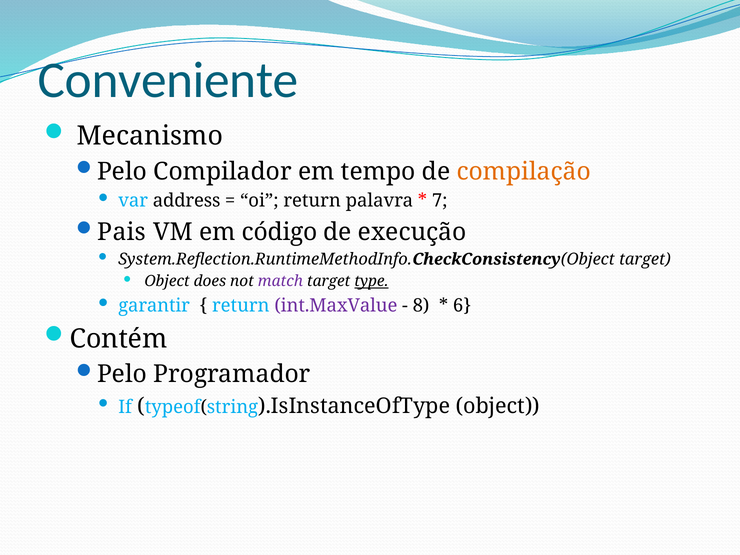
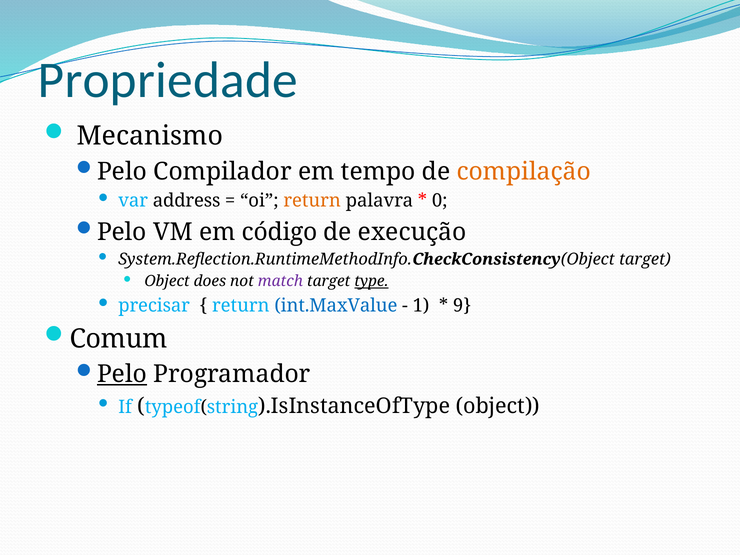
Conveniente: Conveniente -> Propriedade
return at (312, 201) colour: black -> orange
7: 7 -> 0
Pais at (122, 232): Pais -> Pelo
garantir: garantir -> precisar
int.MaxValue colour: purple -> blue
8: 8 -> 1
6: 6 -> 9
Contém: Contém -> Comum
Pelo at (122, 374) underline: none -> present
